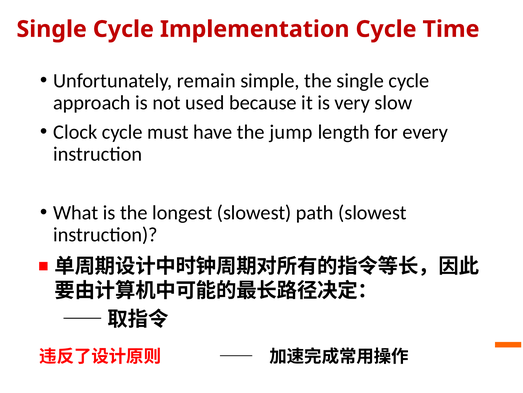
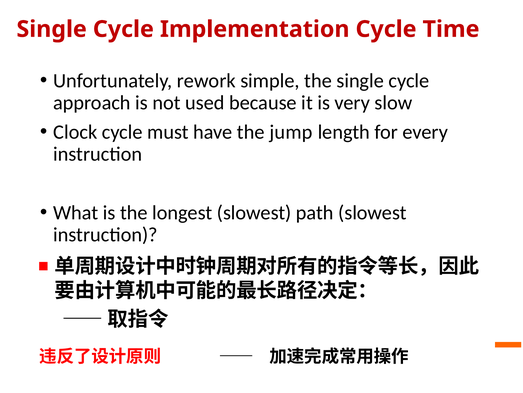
remain: remain -> rework
